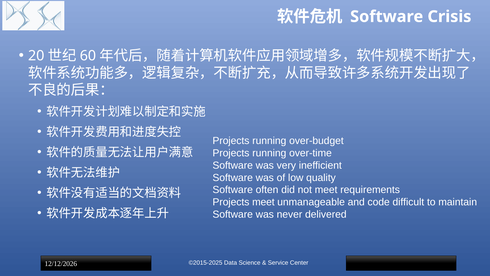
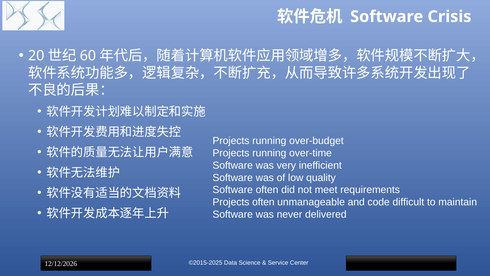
Projects meet: meet -> often
